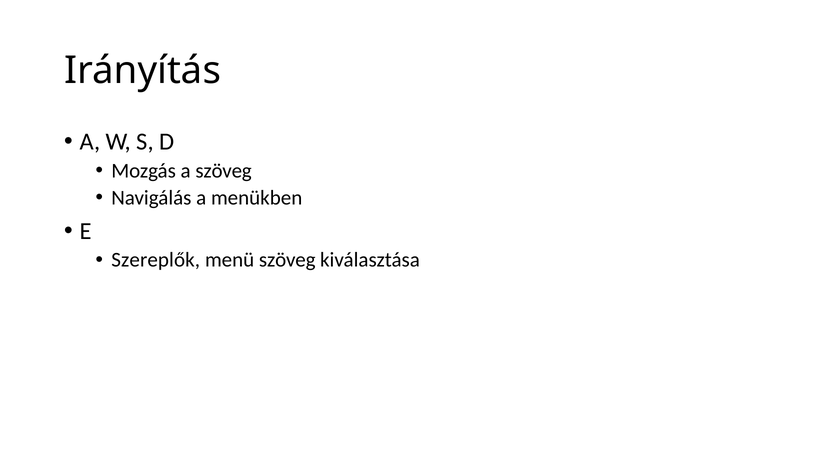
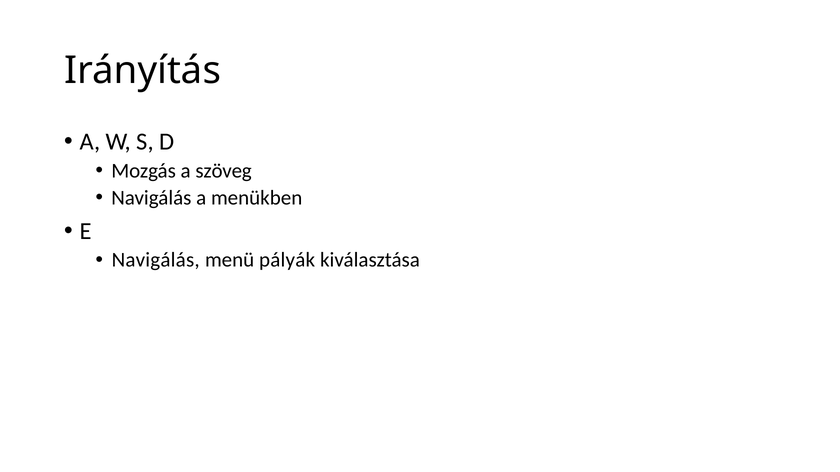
Szereplők at (156, 260): Szereplők -> Navigálás
menü szöveg: szöveg -> pályák
